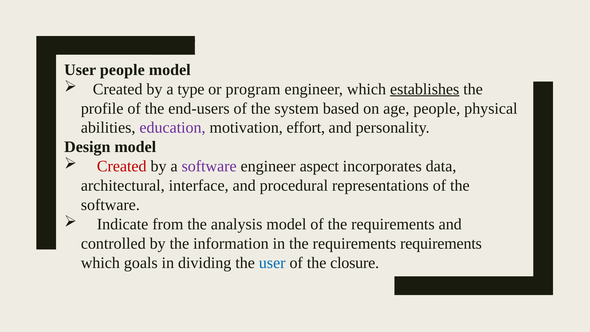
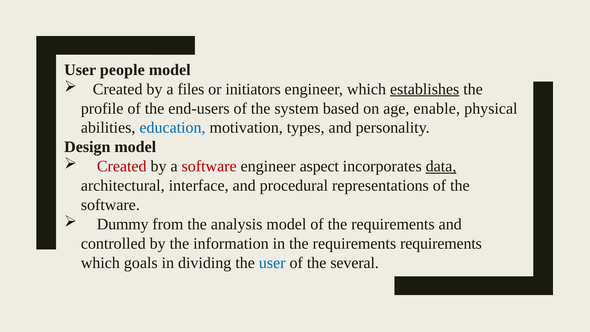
type: type -> files
program: program -> initiators
age people: people -> enable
education colour: purple -> blue
effort: effort -> types
software at (209, 166) colour: purple -> red
data underline: none -> present
Indicate: Indicate -> Dummy
closure: closure -> several
